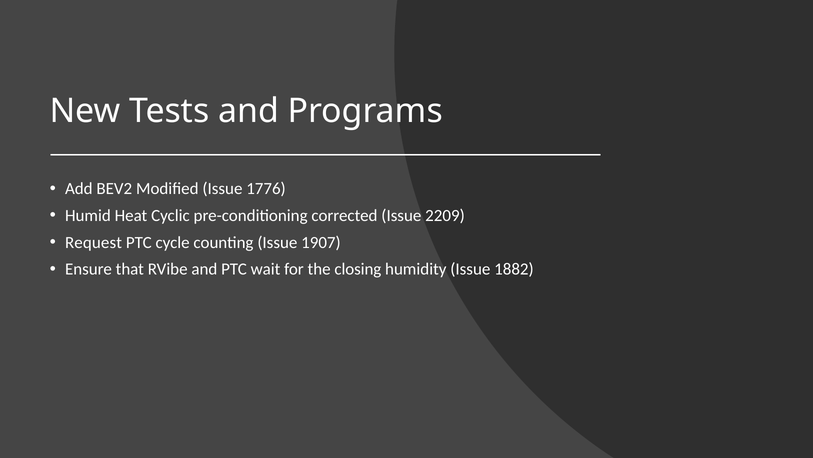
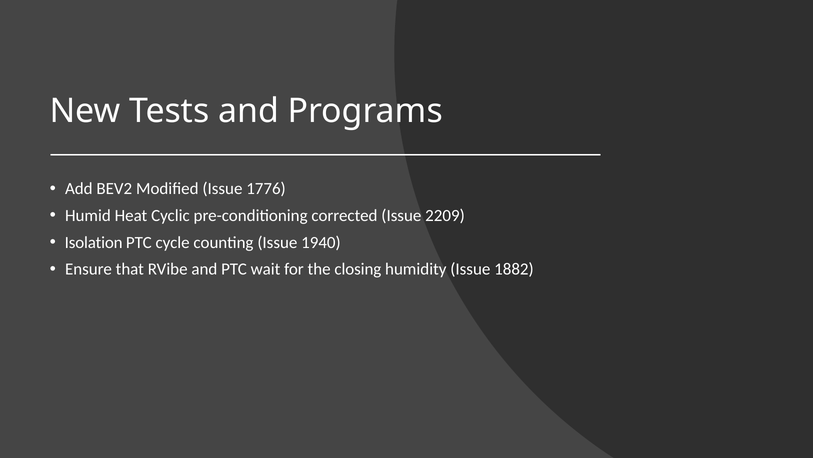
Request: Request -> Isolation
1907: 1907 -> 1940
